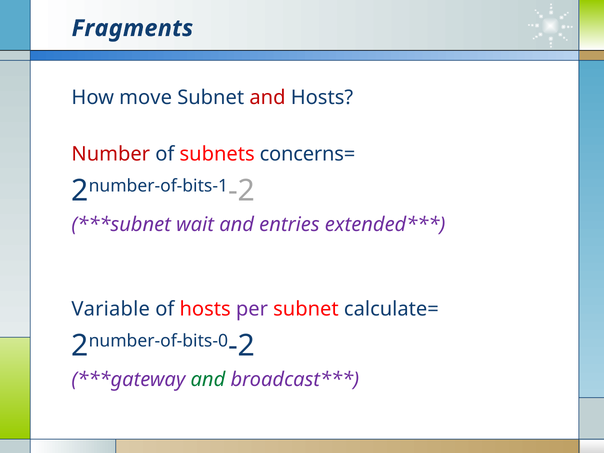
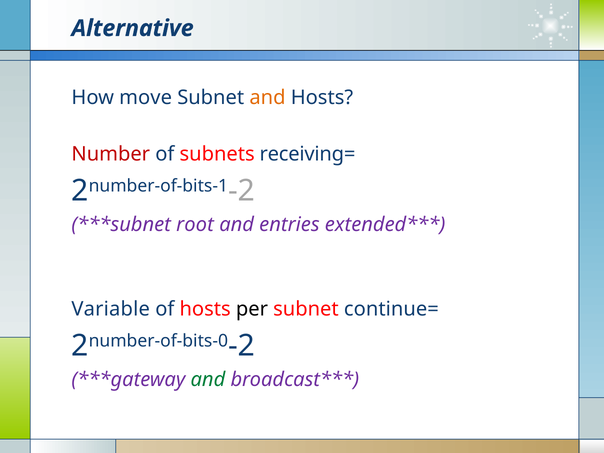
Fragments: Fragments -> Alternative
and at (267, 98) colour: red -> orange
concerns=: concerns= -> receiving=
wait: wait -> root
per colour: purple -> black
calculate=: calculate= -> continue=
